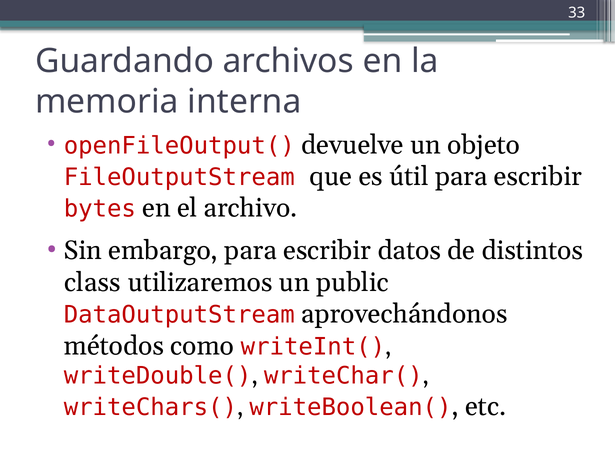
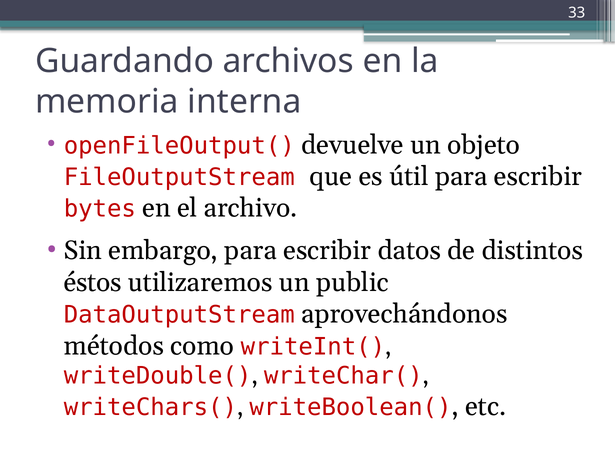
class: class -> éstos
